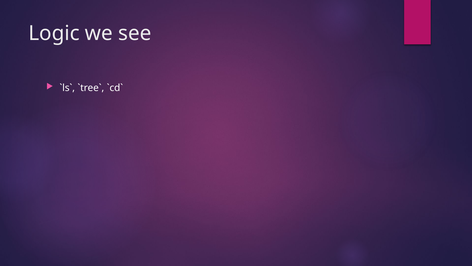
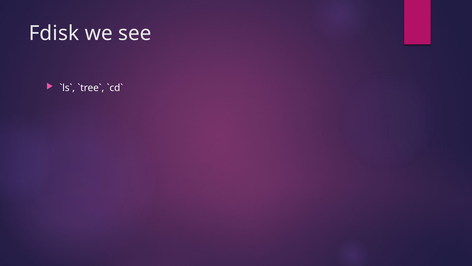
Logic: Logic -> Fdisk
